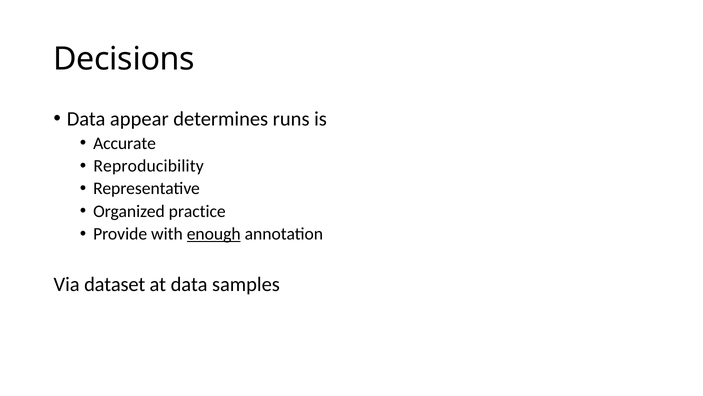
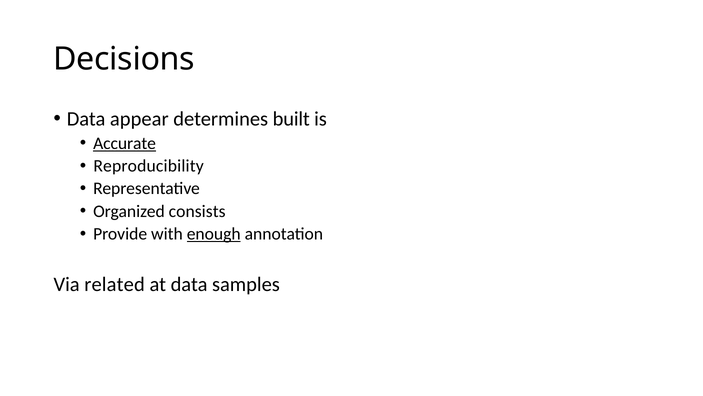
runs: runs -> built
Accurate underline: none -> present
practice: practice -> consists
dataset: dataset -> related
